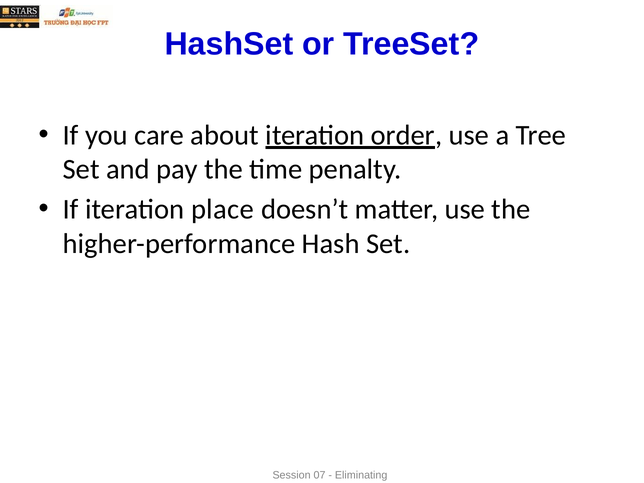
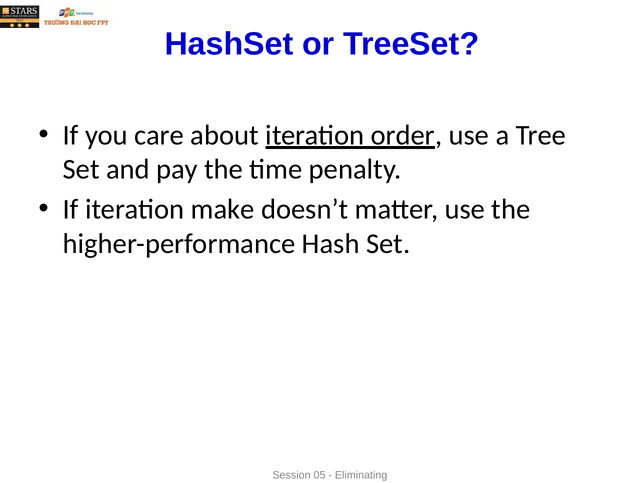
place: place -> make
07: 07 -> 05
